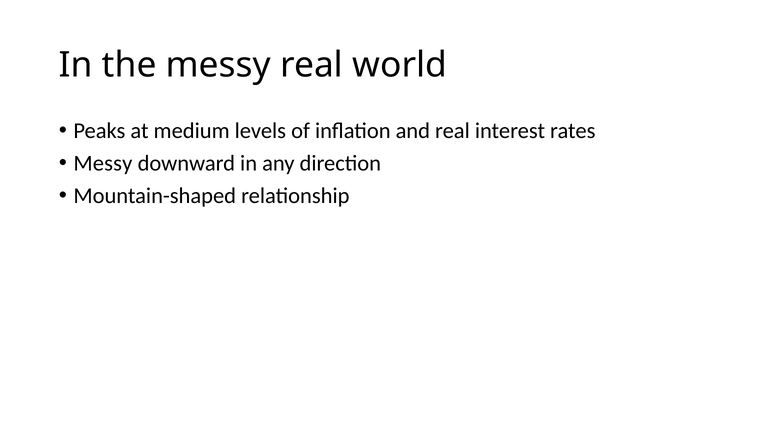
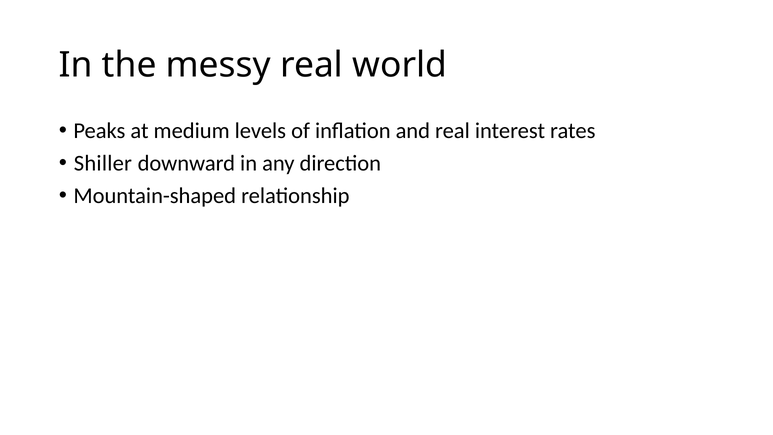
Messy at (103, 163): Messy -> Shiller
